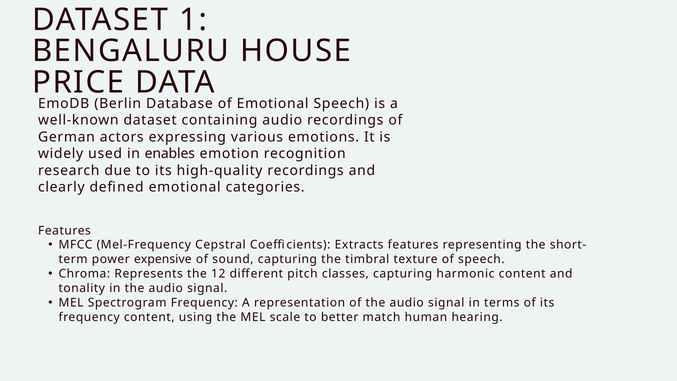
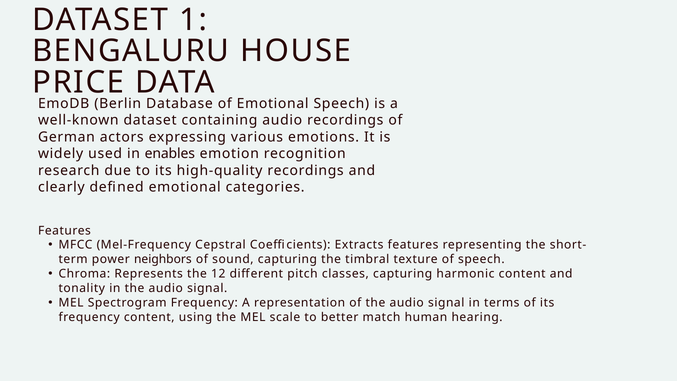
expensive: expensive -> neighbors
